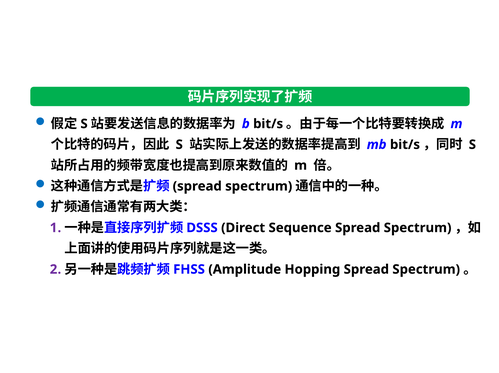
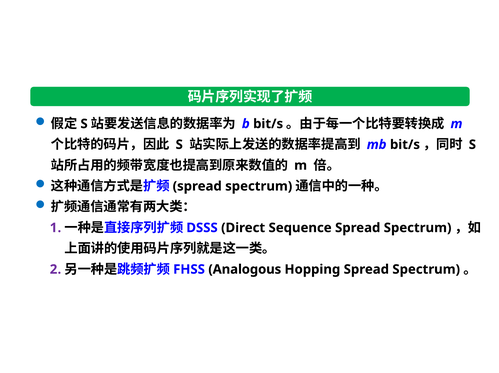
Amplitude: Amplitude -> Analogous
